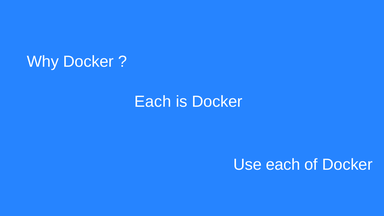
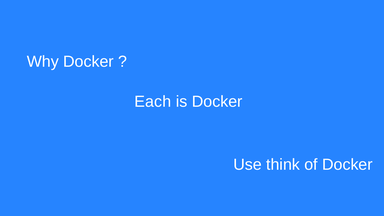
Use each: each -> think
